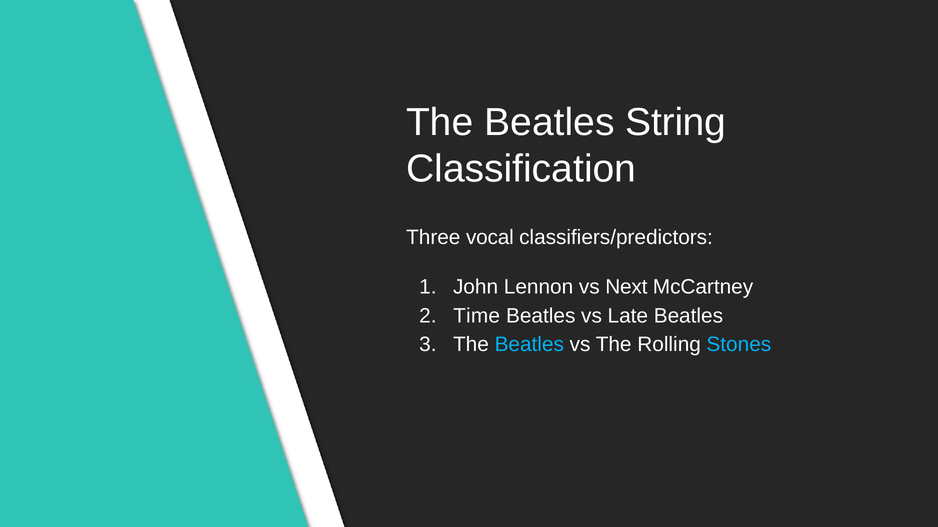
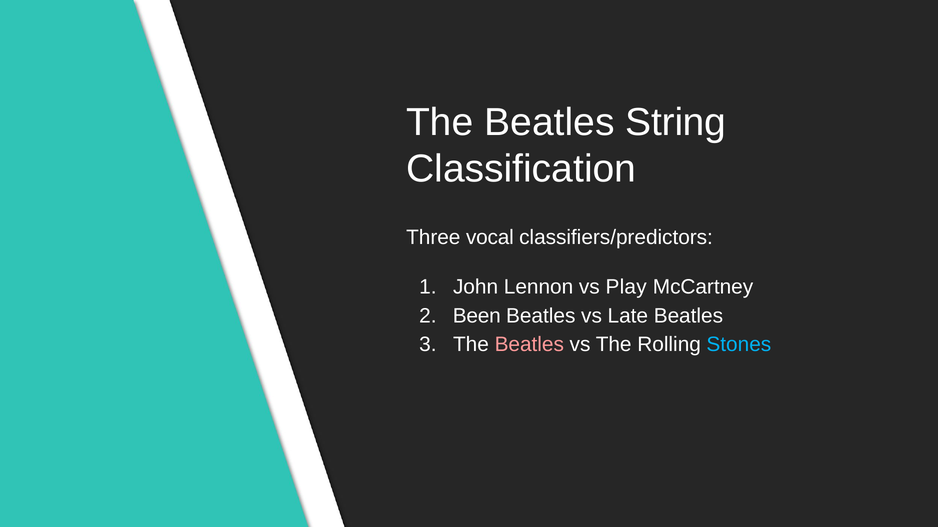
Next: Next -> Play
Time: Time -> Been
Beatles at (529, 345) colour: light blue -> pink
